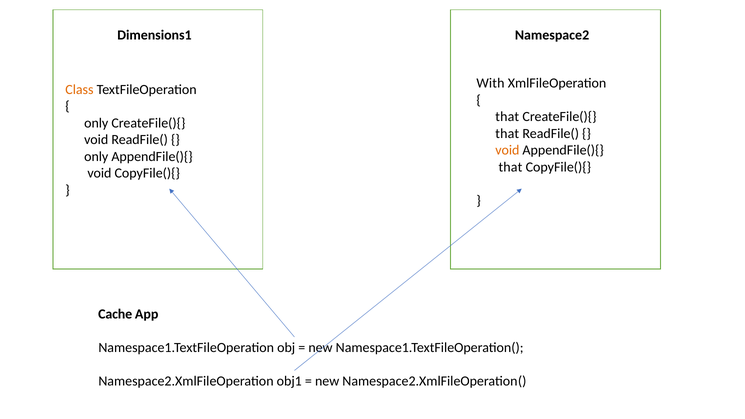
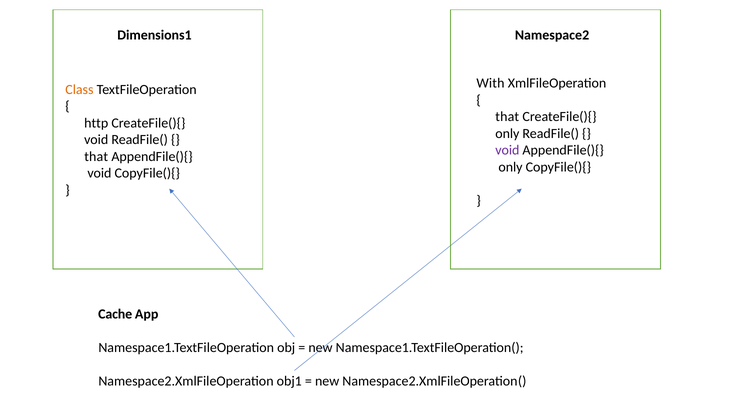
only at (96, 123): only -> http
that at (507, 134): that -> only
void at (507, 150) colour: orange -> purple
only at (96, 156): only -> that
that at (510, 167): that -> only
